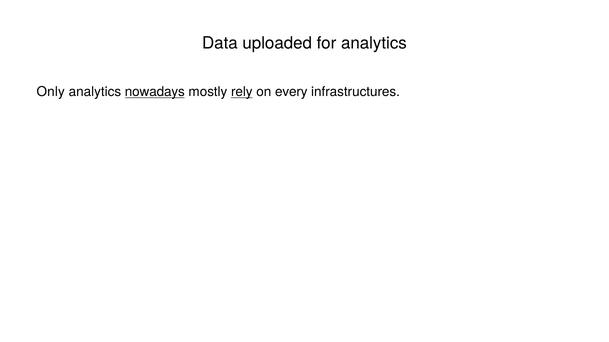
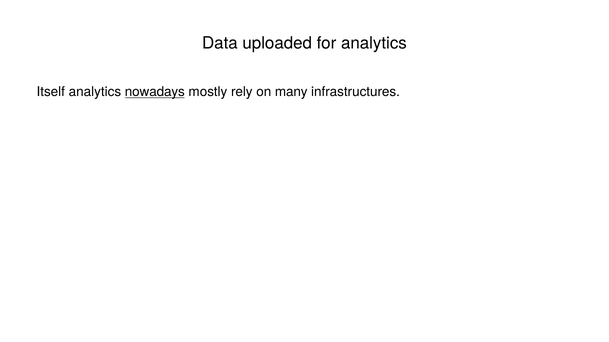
Only: Only -> Itself
rely underline: present -> none
every: every -> many
